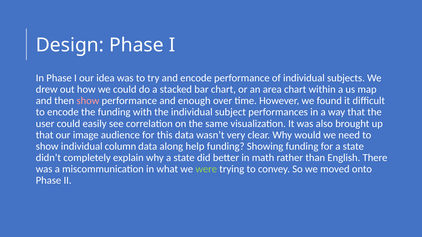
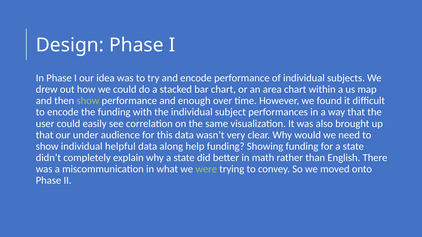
show at (88, 101) colour: pink -> light green
image: image -> under
column: column -> helpful
